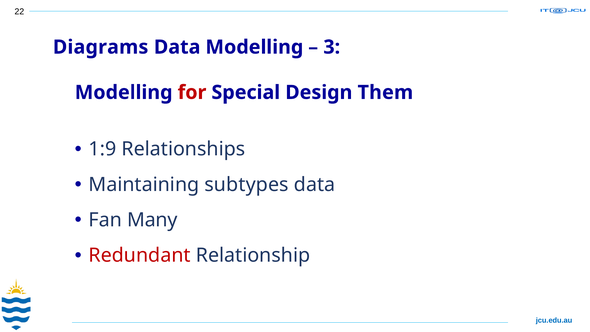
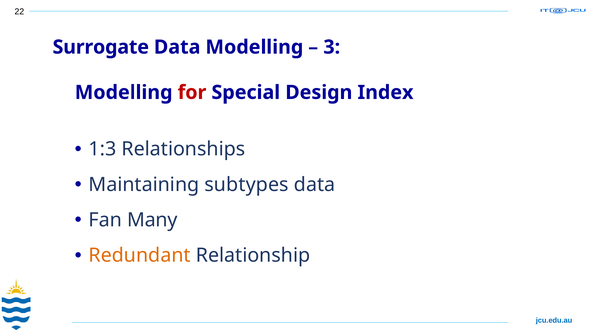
Diagrams: Diagrams -> Surrogate
Them: Them -> Index
1:9: 1:9 -> 1:3
Redundant colour: red -> orange
